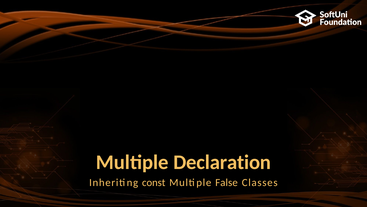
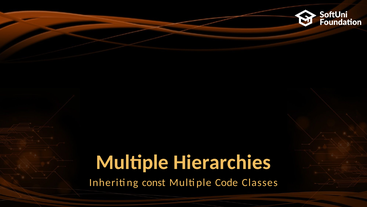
Declaration: Declaration -> Hierarchies
False: False -> Code
